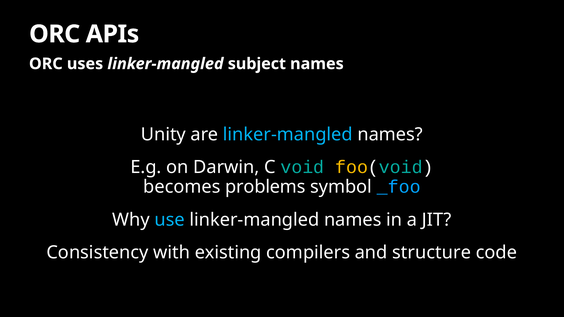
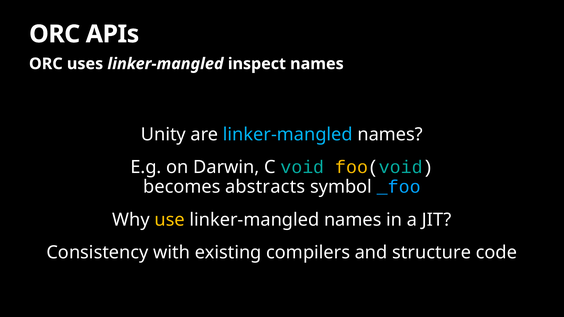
subject: subject -> inspect
problems: problems -> abstracts
use colour: light blue -> yellow
